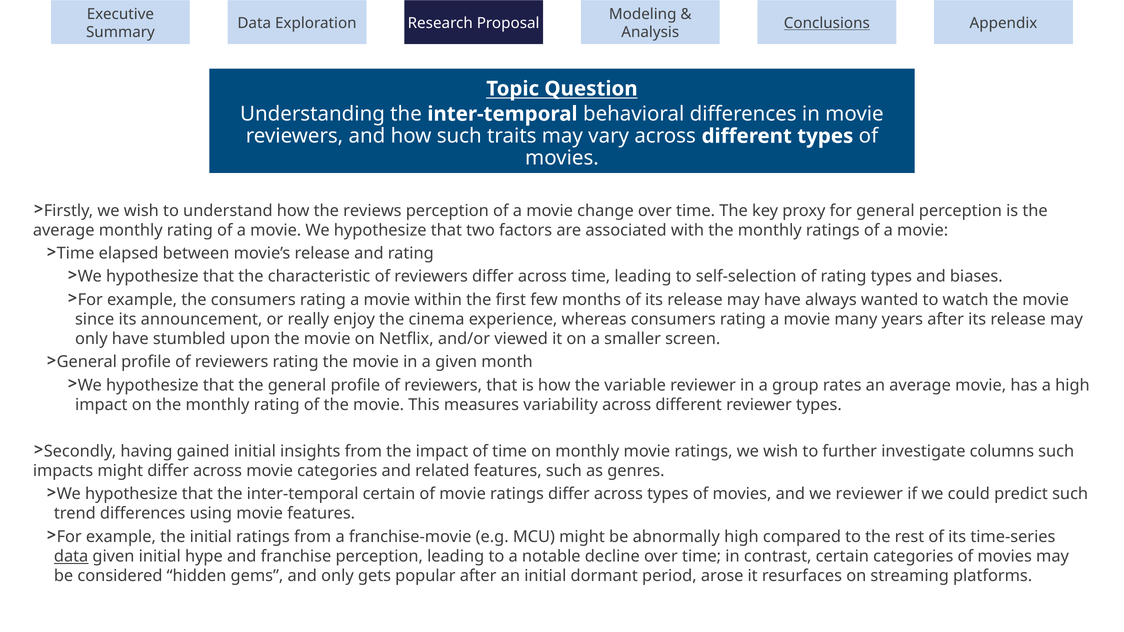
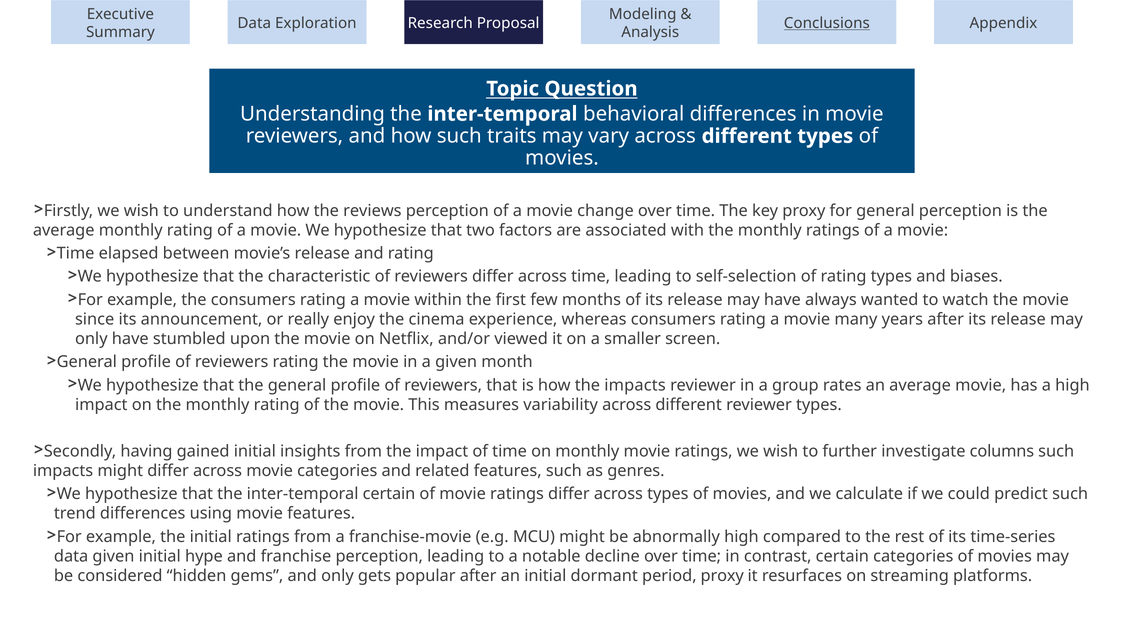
the variable: variable -> impacts
we reviewer: reviewer -> calculate
data at (71, 556) underline: present -> none
period arose: arose -> proxy
